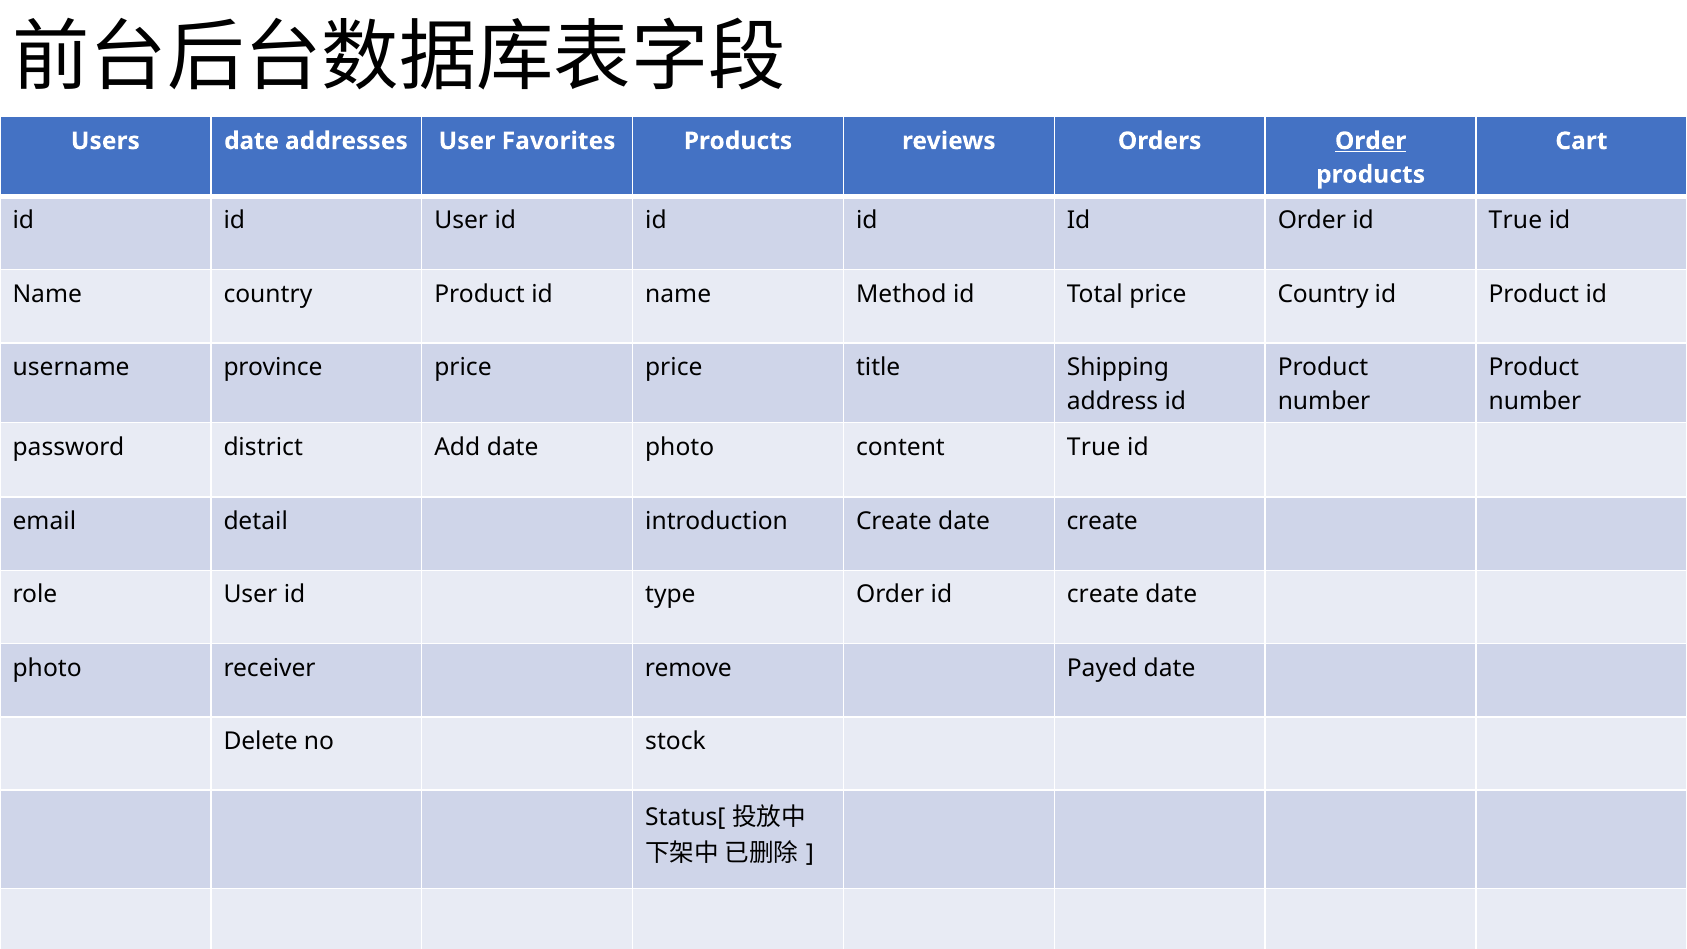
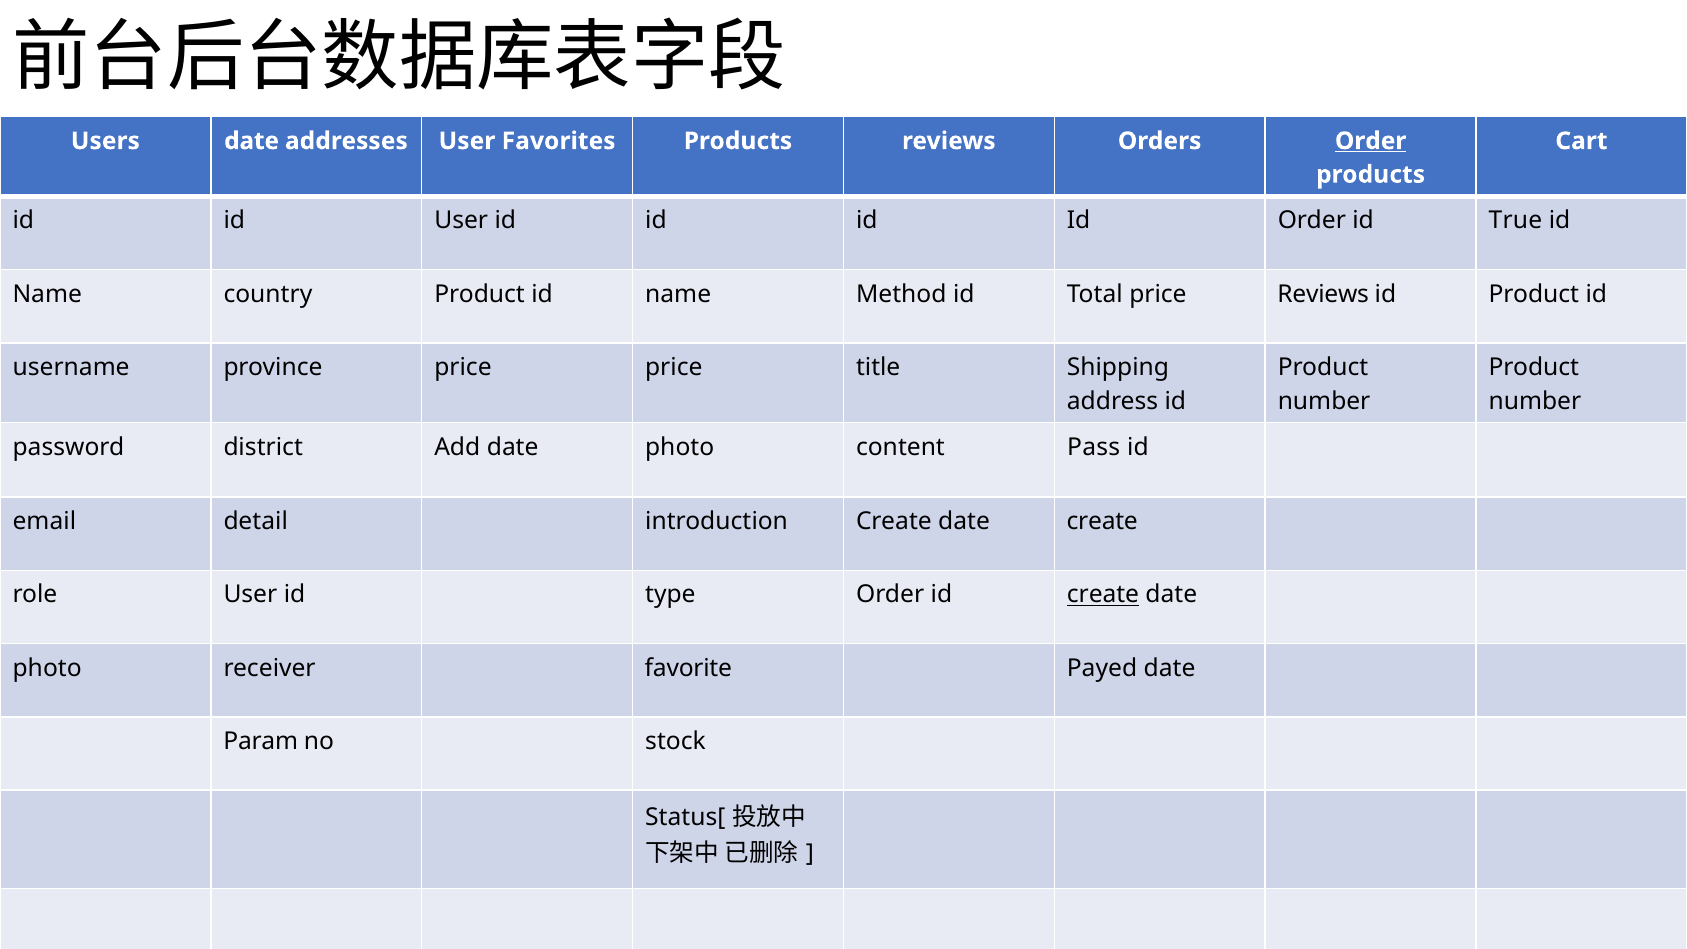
price Country: Country -> Reviews
content True: True -> Pass
create at (1103, 595) underline: none -> present
remove: remove -> favorite
Delete: Delete -> Param
